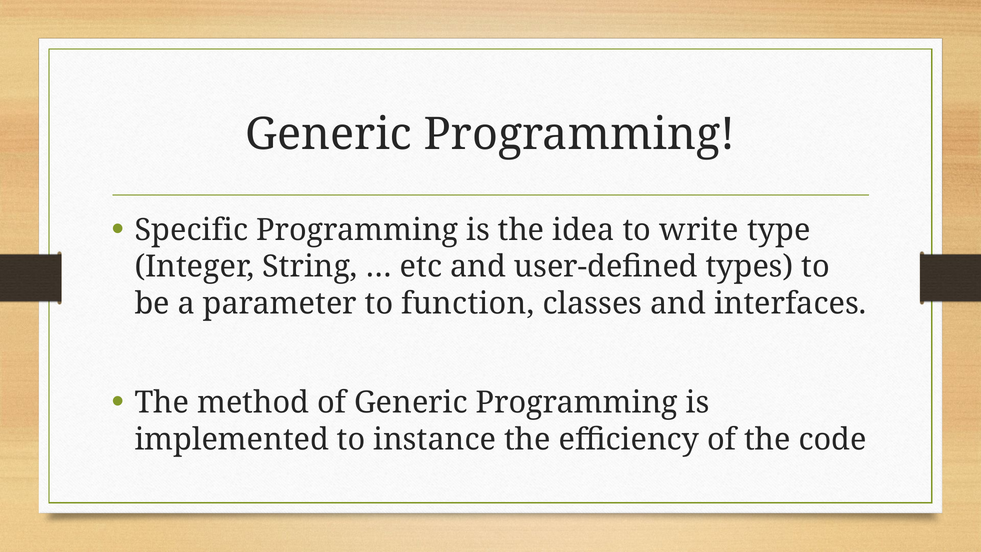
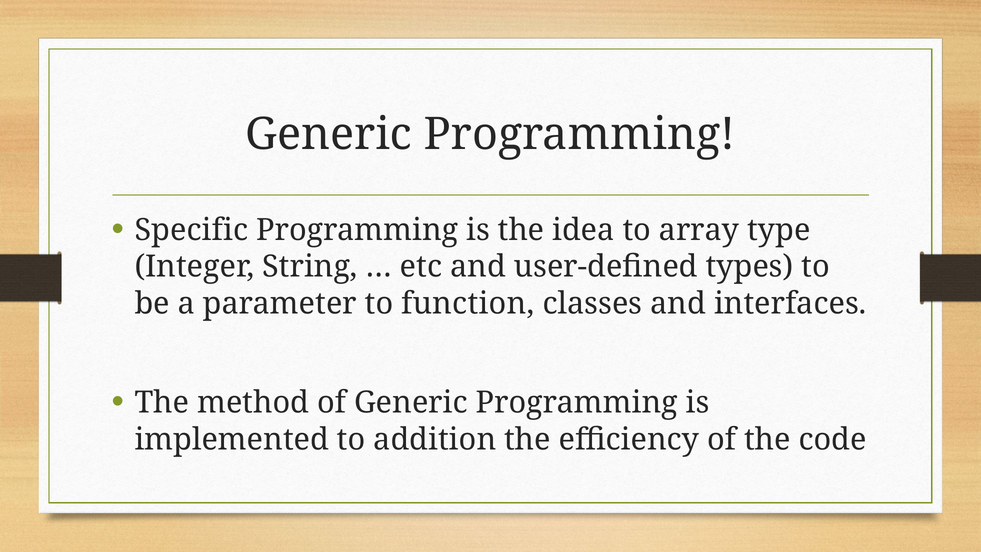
write: write -> array
instance: instance -> addition
